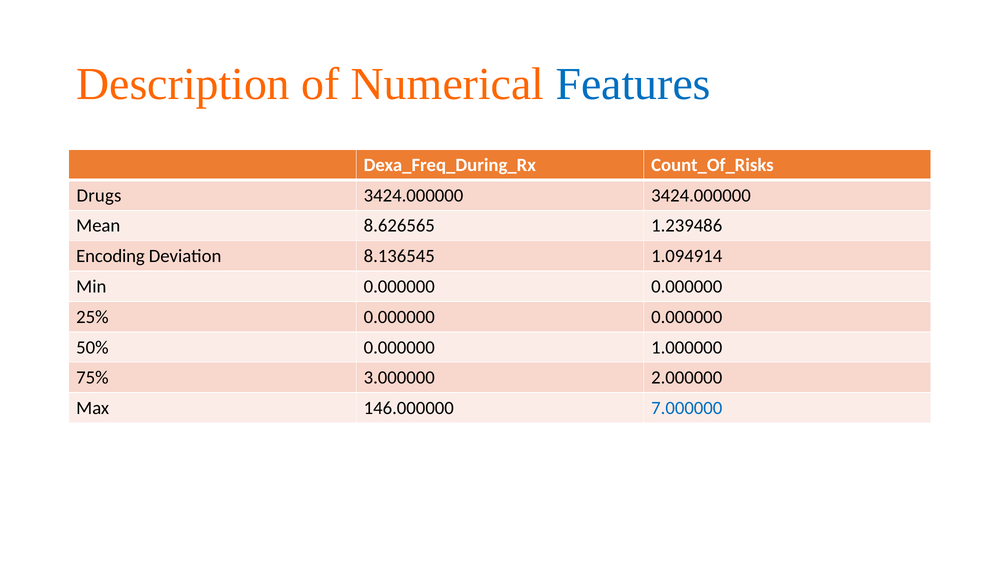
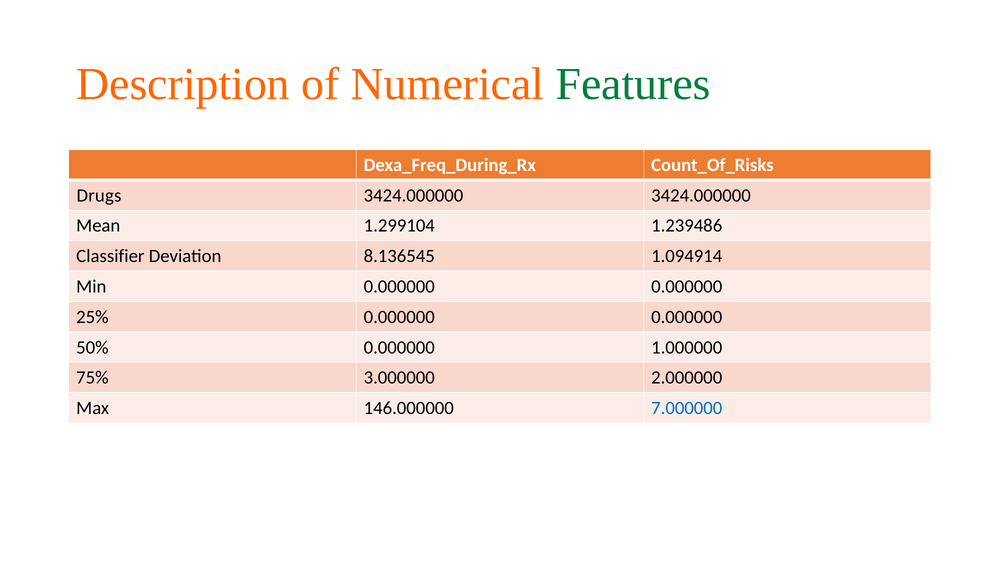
Features colour: blue -> green
8.626565: 8.626565 -> 1.299104
Encoding: Encoding -> Classifier
